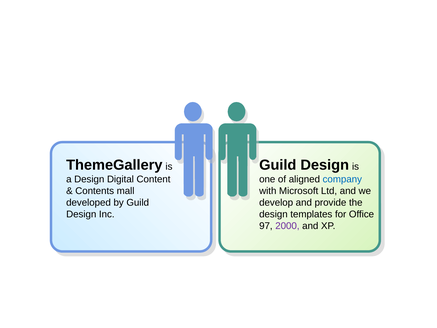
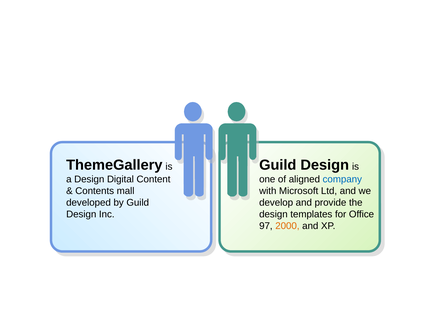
2000 colour: purple -> orange
